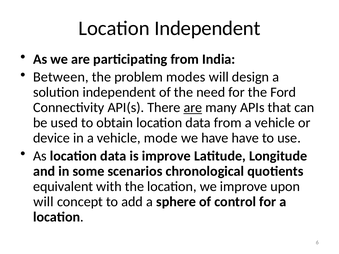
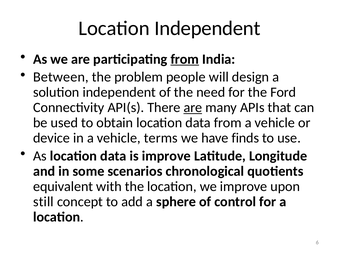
from at (185, 59) underline: none -> present
modes: modes -> people
mode: mode -> terms
have have: have -> finds
will at (43, 202): will -> still
